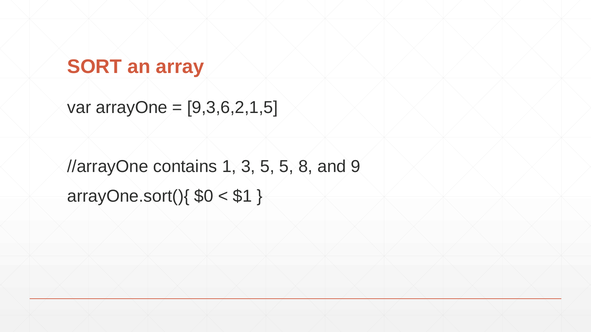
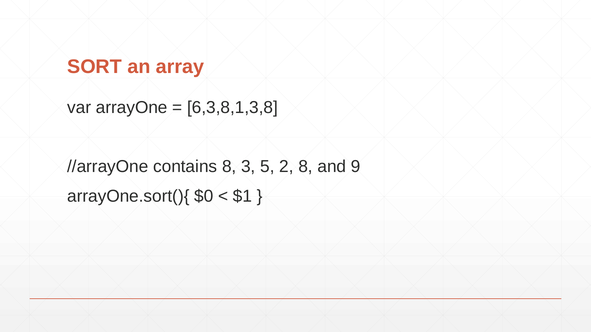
9,3,6,2,1,5: 9,3,6,2,1,5 -> 6,3,8,1,3,8
contains 1: 1 -> 8
5 5: 5 -> 2
